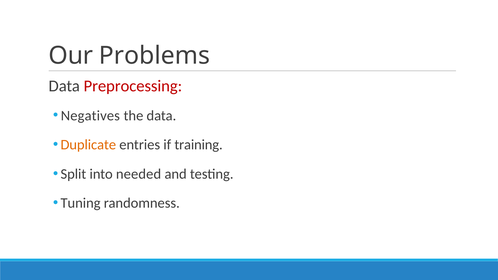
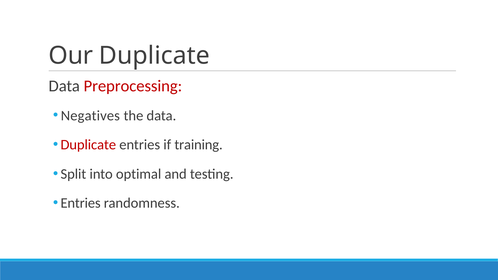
Our Problems: Problems -> Duplicate
Duplicate at (88, 145) colour: orange -> red
needed: needed -> optimal
Tuning at (81, 203): Tuning -> Entries
